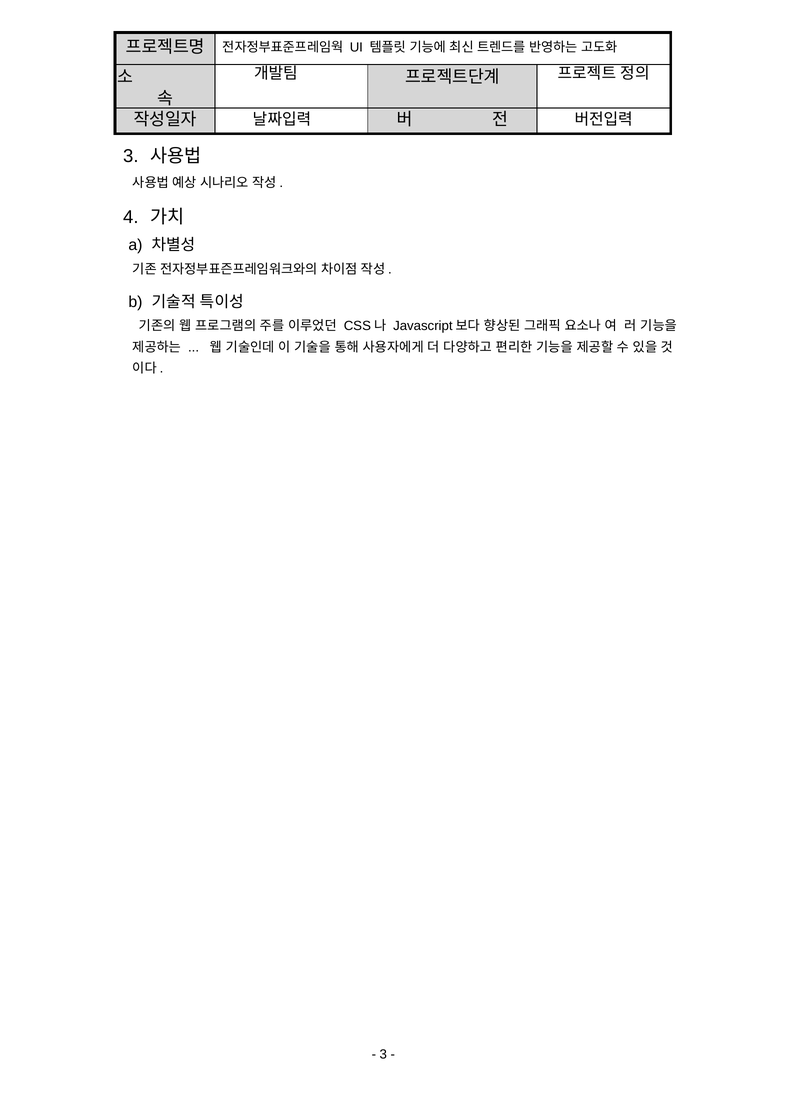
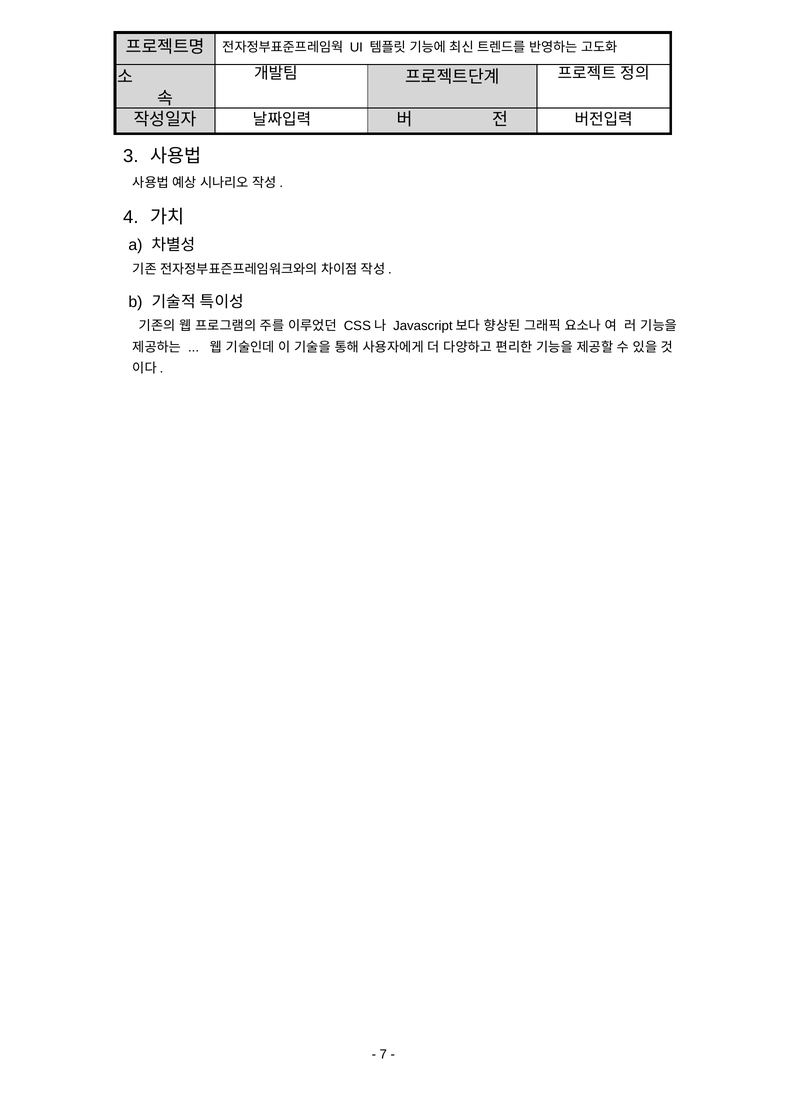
3 at (383, 1055): 3 -> 7
